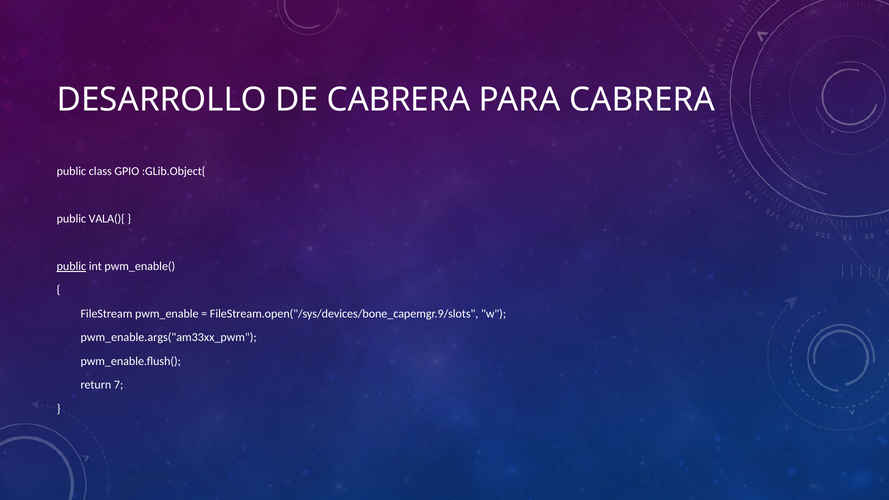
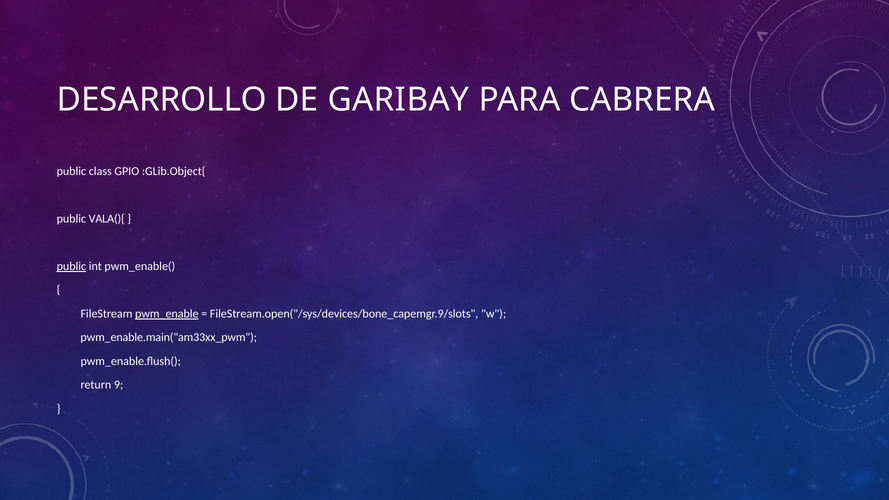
DE CABRERA: CABRERA -> GARIBAY
pwm_enable underline: none -> present
pwm_enable.args("am33xx_pwm: pwm_enable.args("am33xx_pwm -> pwm_enable.main("am33xx_pwm
7: 7 -> 9
